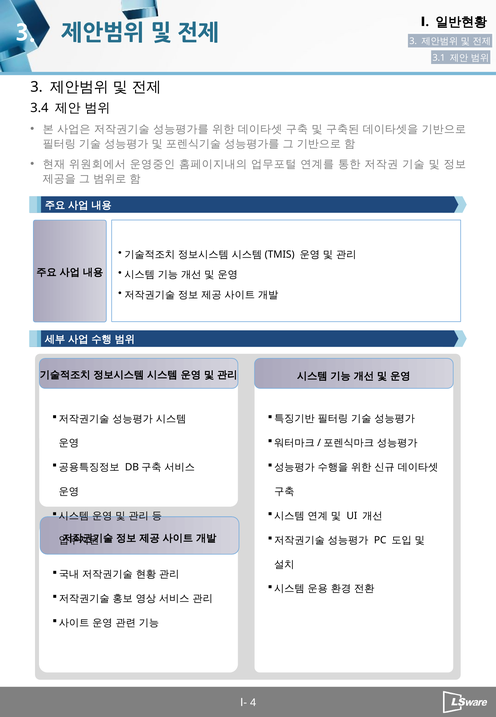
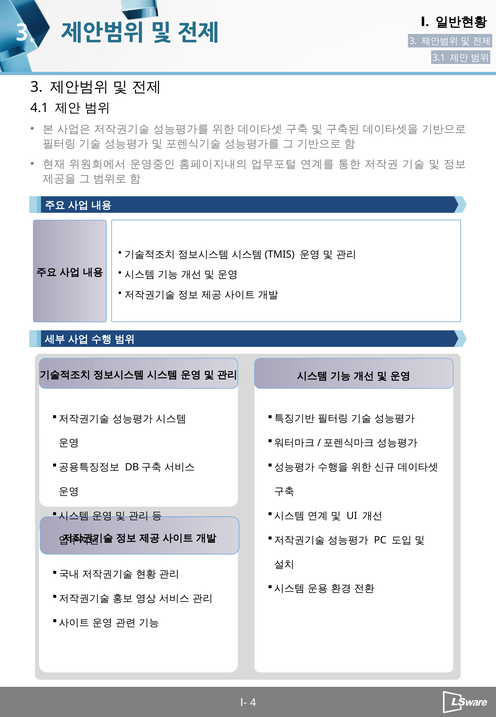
3.4: 3.4 -> 4.1
